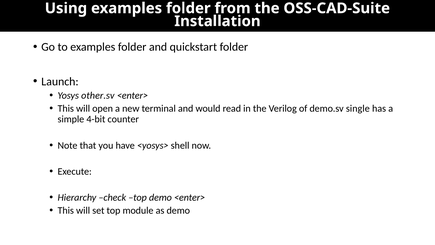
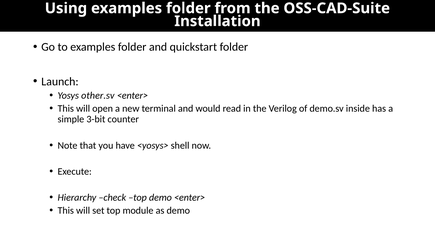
single: single -> inside
4-bit: 4-bit -> 3-bit
